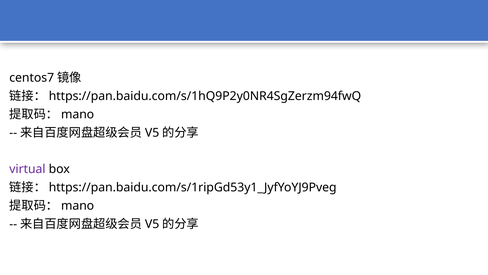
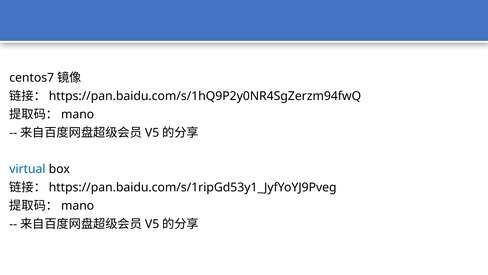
virtual colour: purple -> blue
